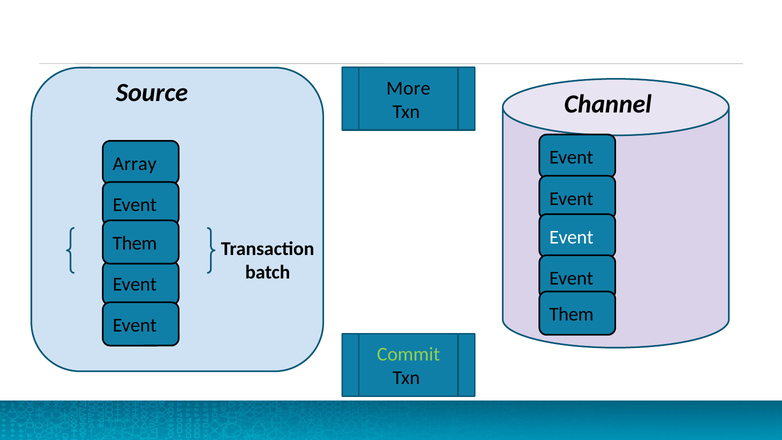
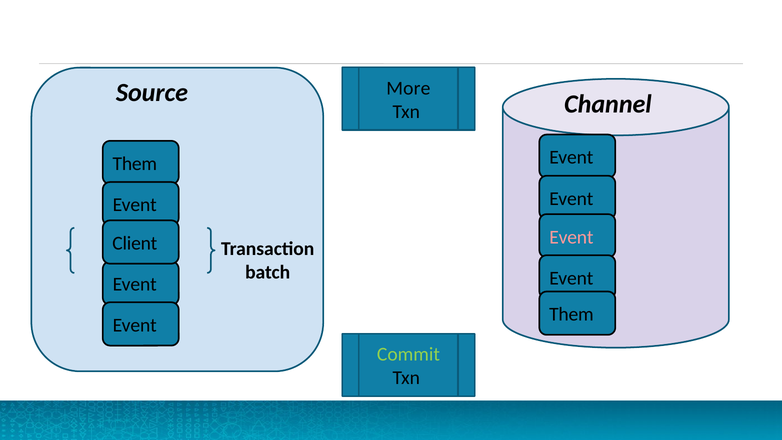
Array at (135, 164): Array -> Them
Event at (571, 237) colour: white -> pink
Them at (135, 243): Them -> Client
